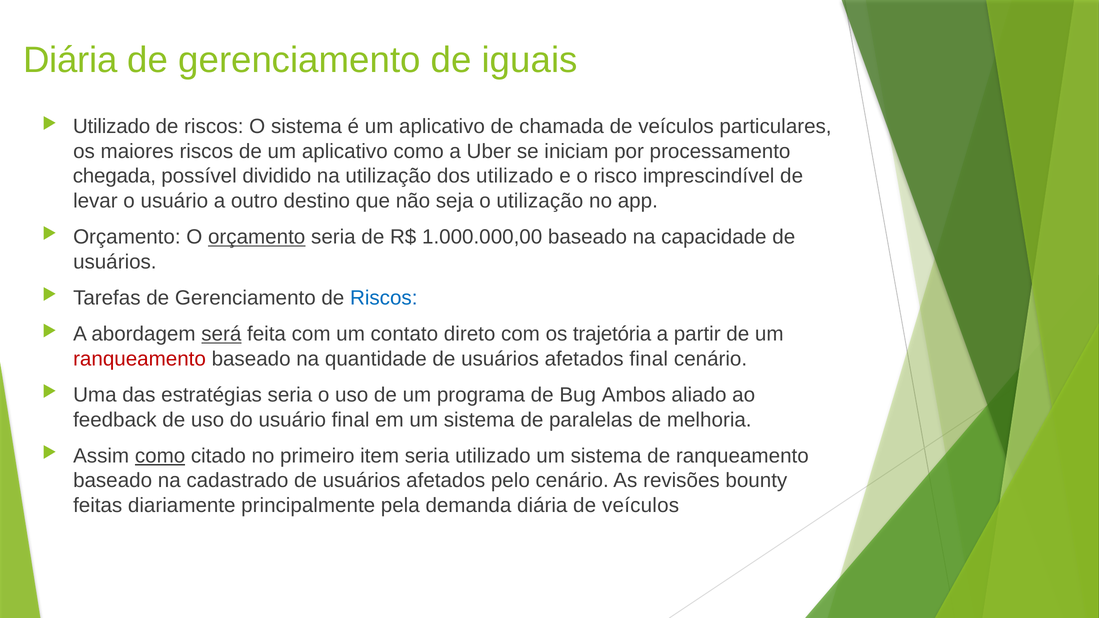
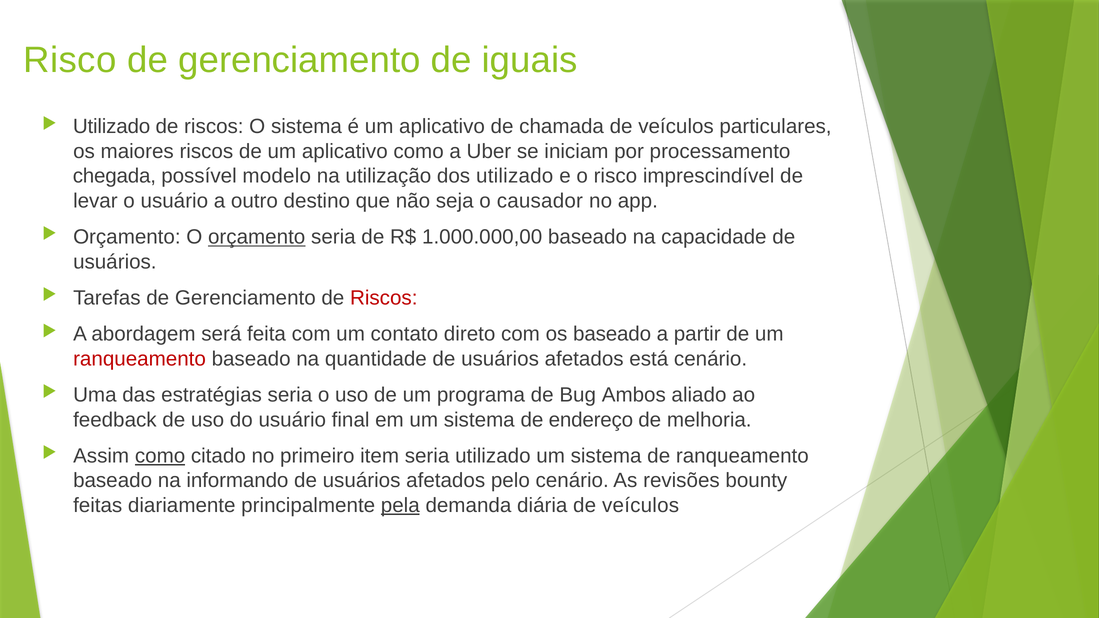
Diária at (70, 60): Diária -> Risco
dividido: dividido -> modelo
o utilização: utilização -> causador
Riscos at (384, 298) colour: blue -> red
será underline: present -> none
os trajetória: trajetória -> baseado
afetados final: final -> está
paralelas: paralelas -> endereço
cadastrado: cadastrado -> informando
pela underline: none -> present
